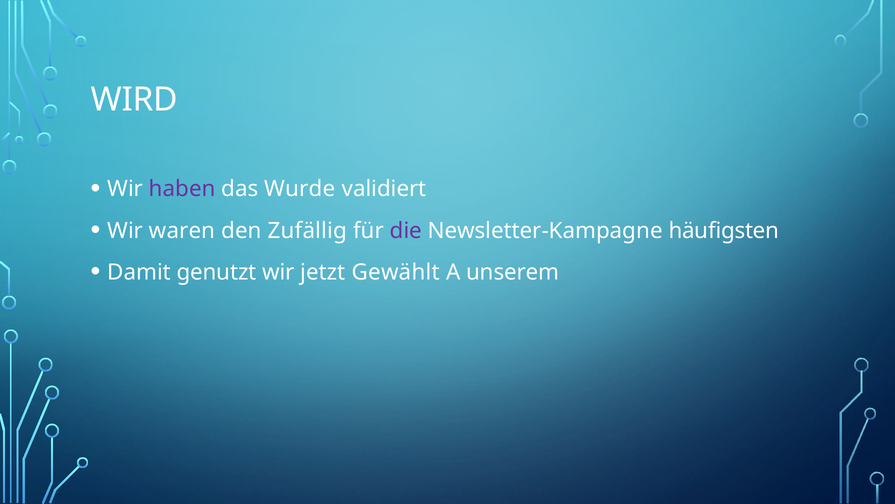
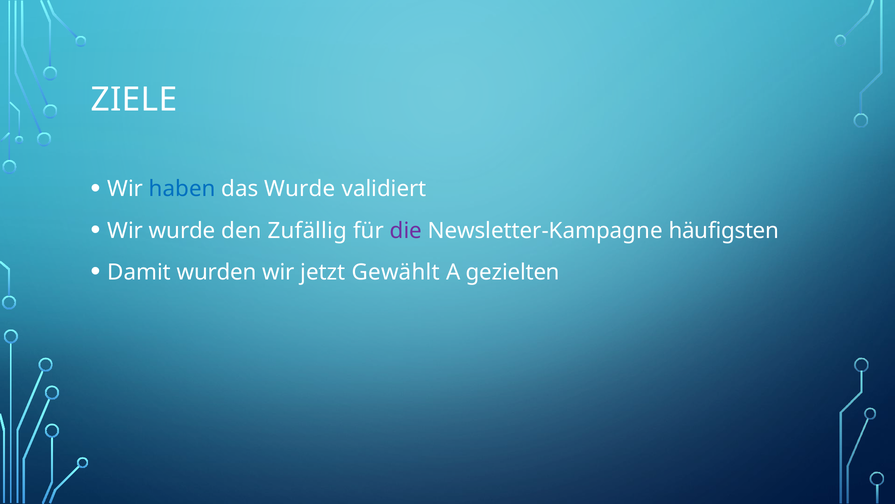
WIRD: WIRD -> ZIELE
haben colour: purple -> blue
Wir waren: waren -> wurde
genutzt: genutzt -> wurden
unserem: unserem -> gezielten
